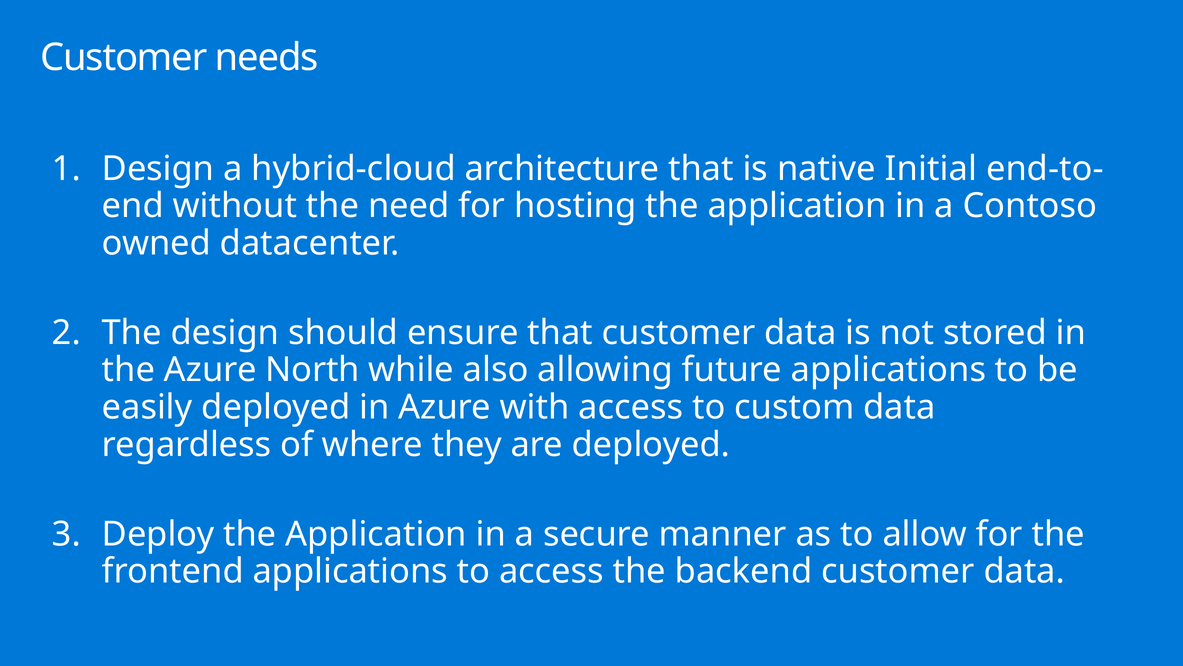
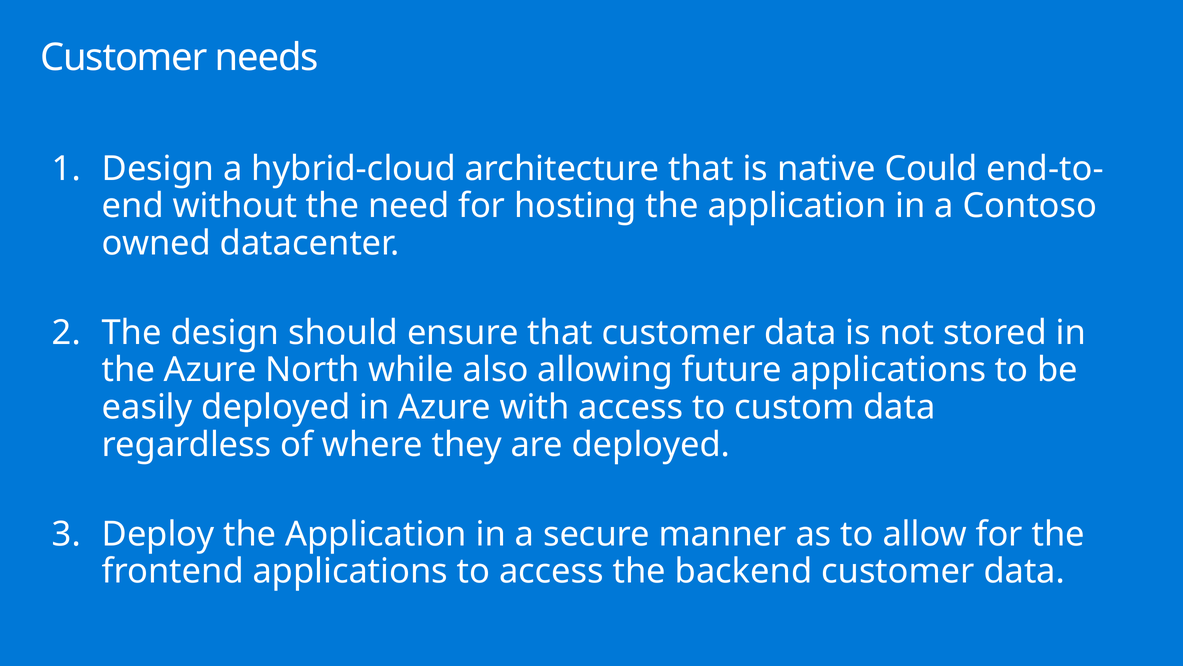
Initial: Initial -> Could
